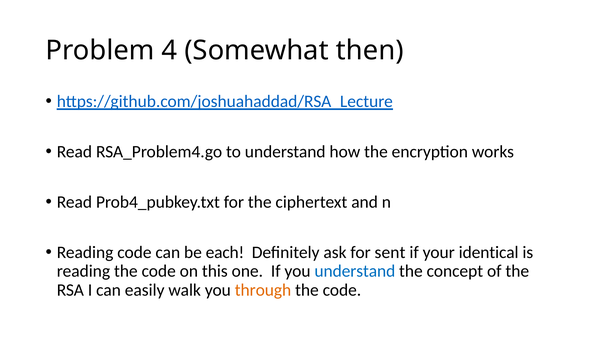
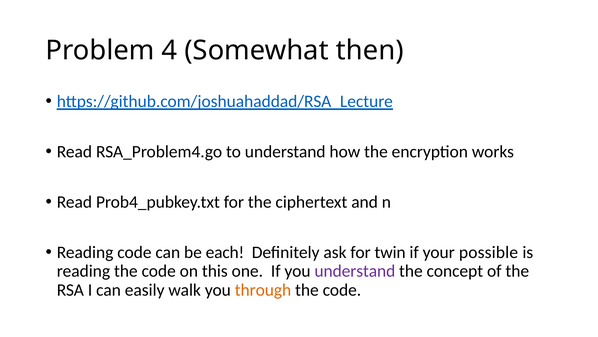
sent: sent -> twin
identical: identical -> possible
understand at (355, 271) colour: blue -> purple
